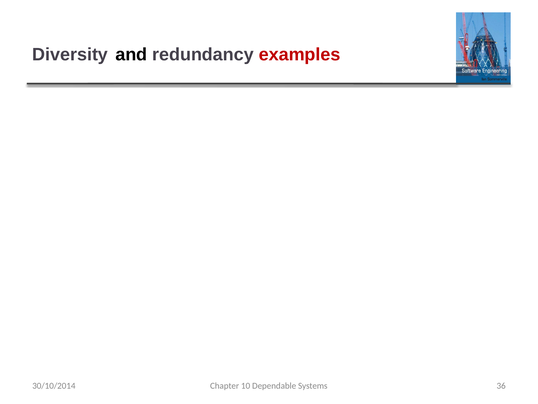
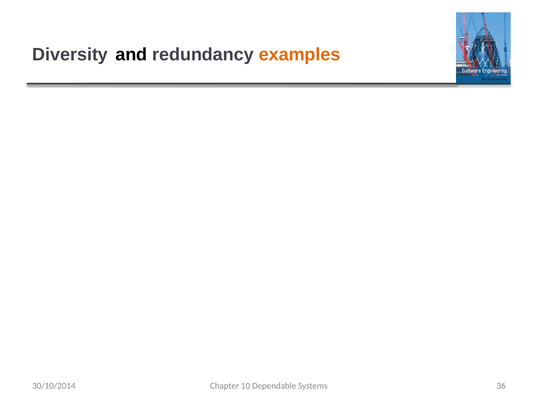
examples colour: red -> orange
